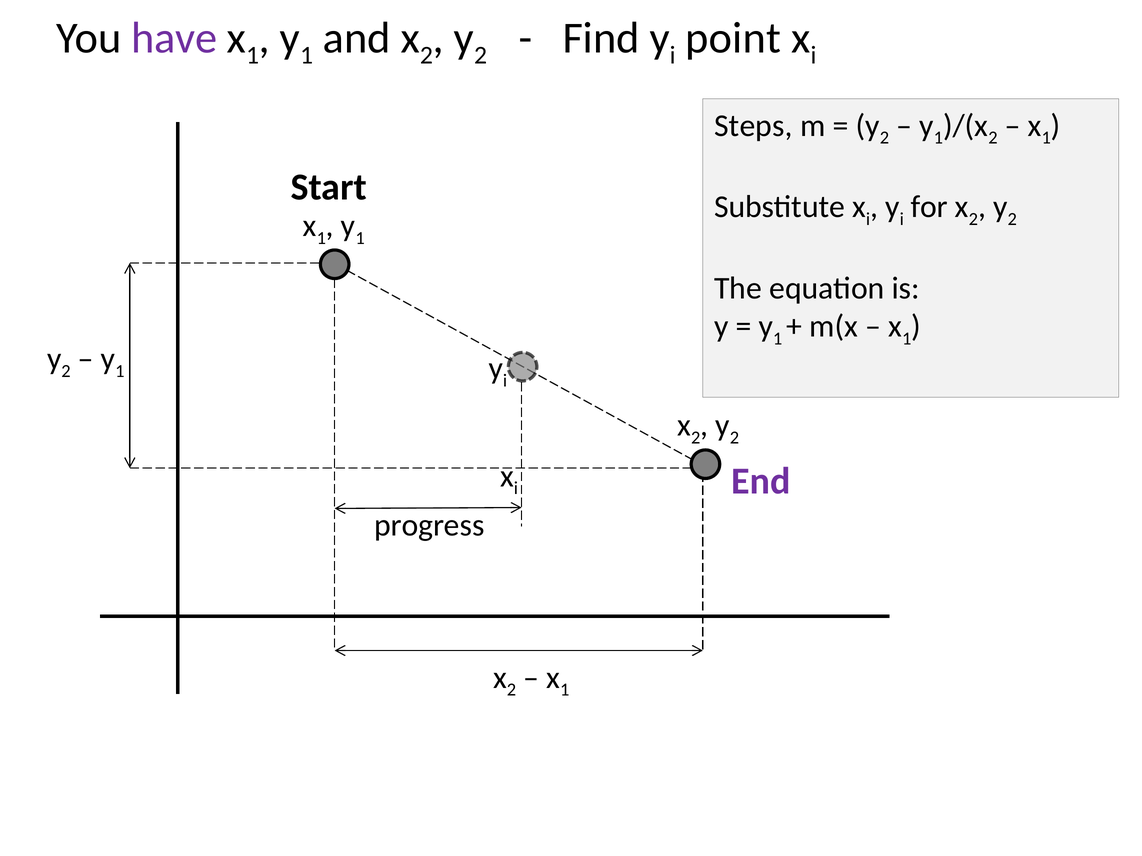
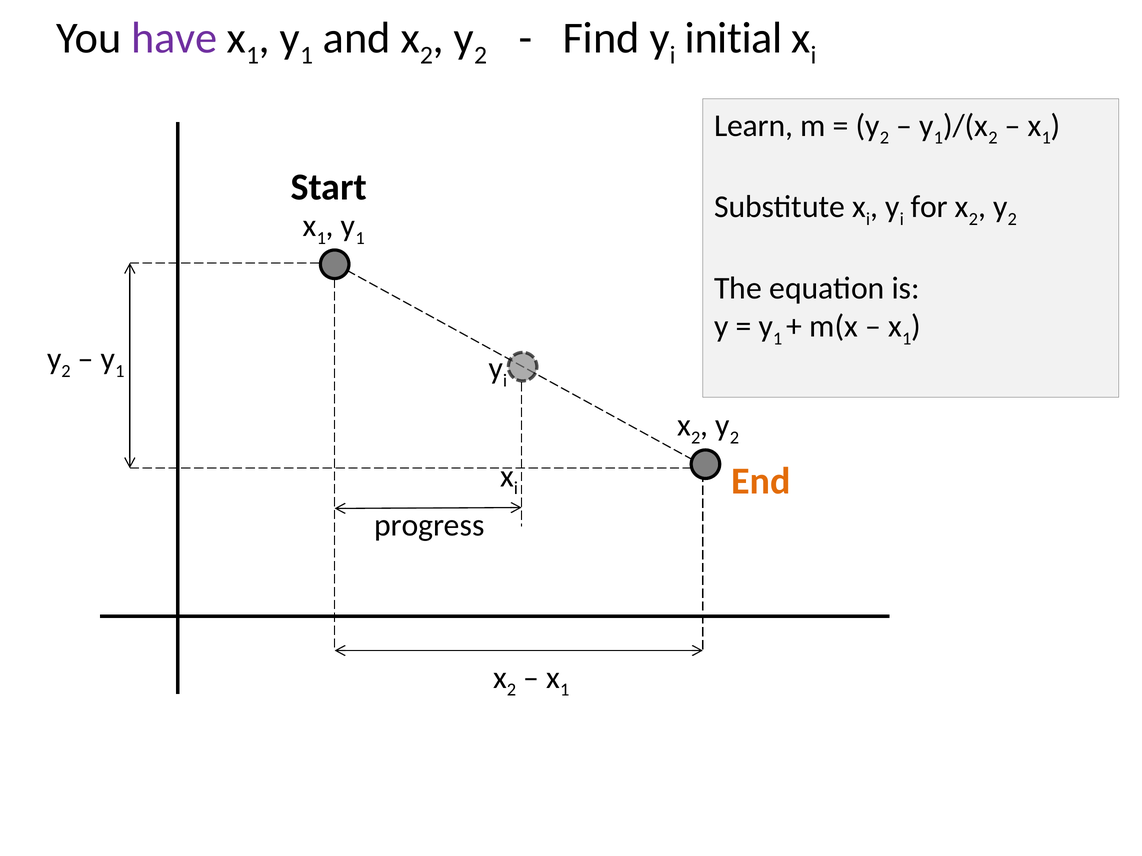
point: point -> initial
Steps: Steps -> Learn
End colour: purple -> orange
